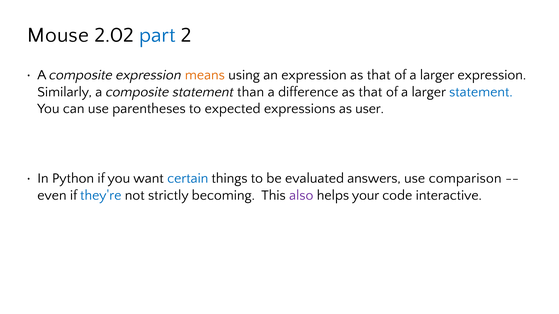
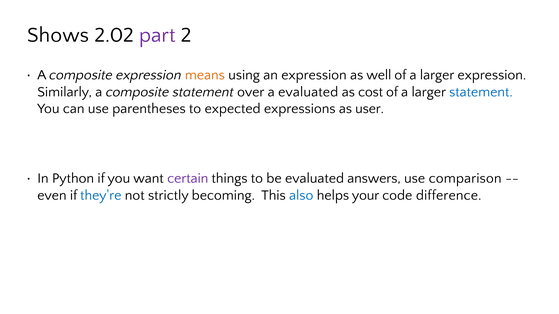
Mouse: Mouse -> Shows
part colour: blue -> purple
expression as that: that -> well
than: than -> over
a difference: difference -> evaluated
that at (370, 92): that -> cost
certain colour: blue -> purple
also colour: purple -> blue
interactive: interactive -> difference
